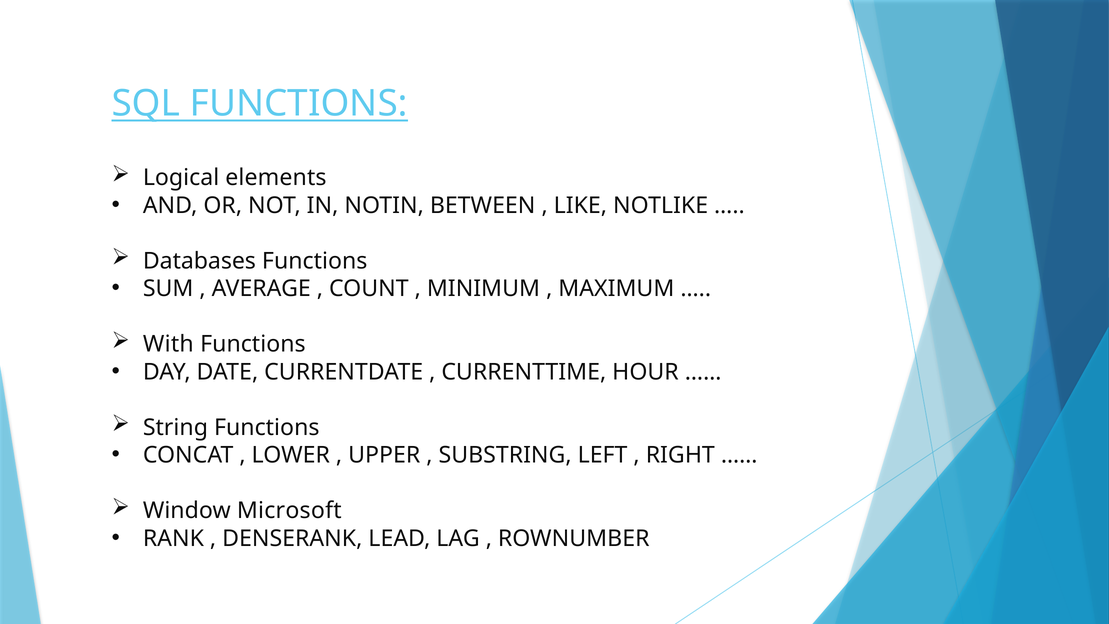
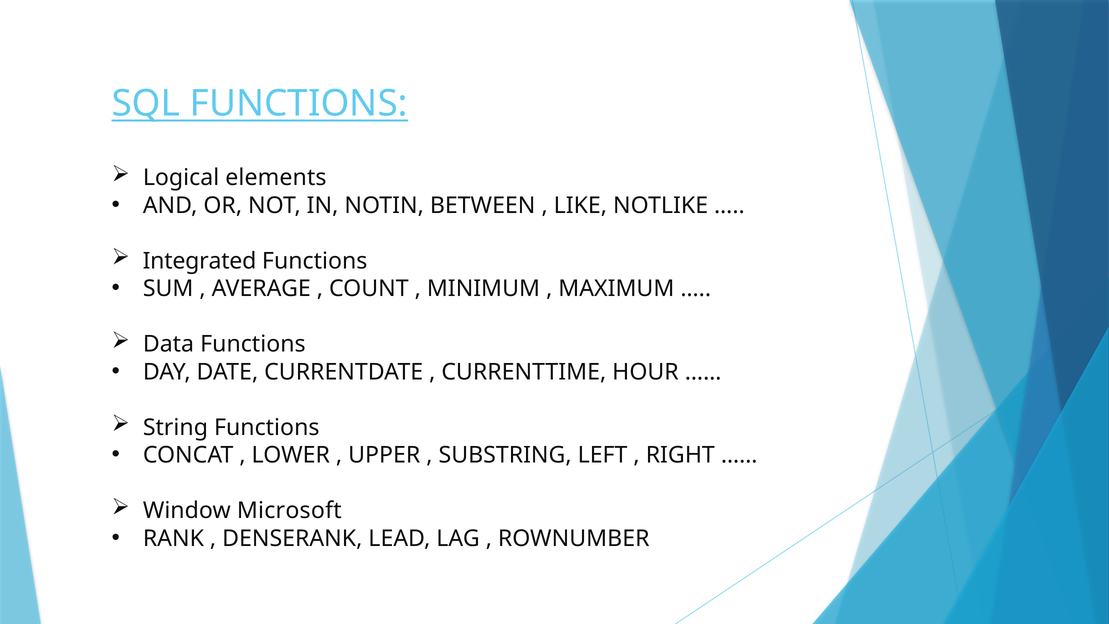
Databases: Databases -> Integrated
With: With -> Data
